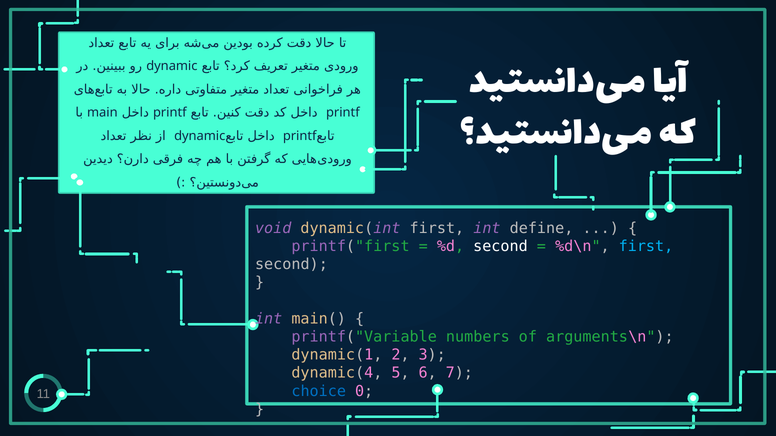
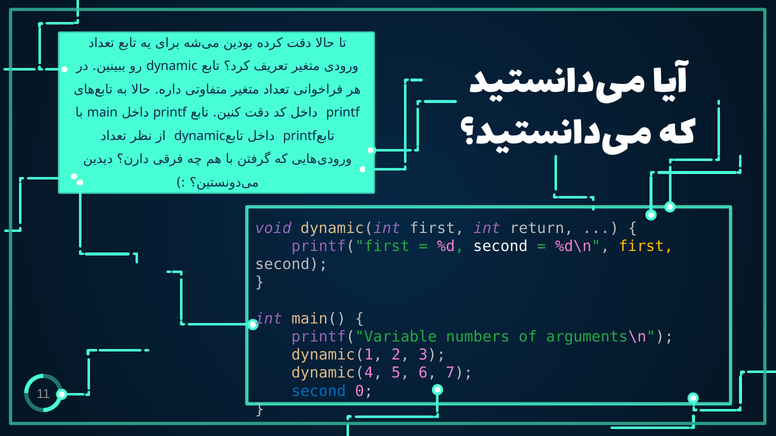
define: define -> return
first at (646, 247) colour: light blue -> yellow
choice at (319, 392): choice -> second
